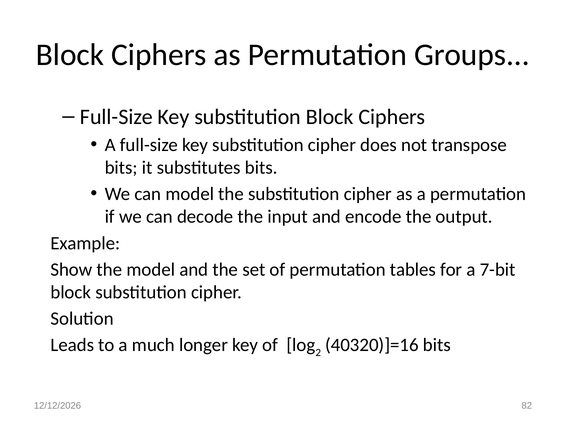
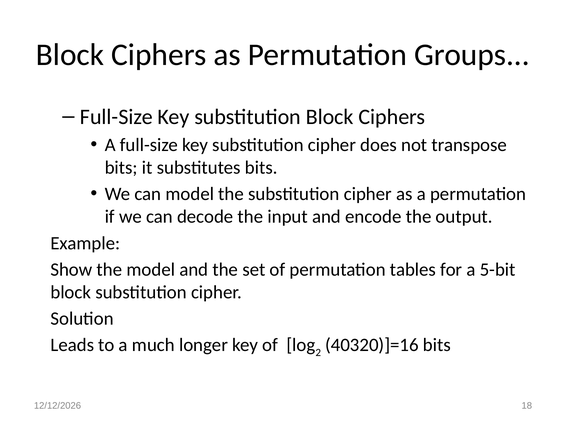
7-bit: 7-bit -> 5-bit
82: 82 -> 18
